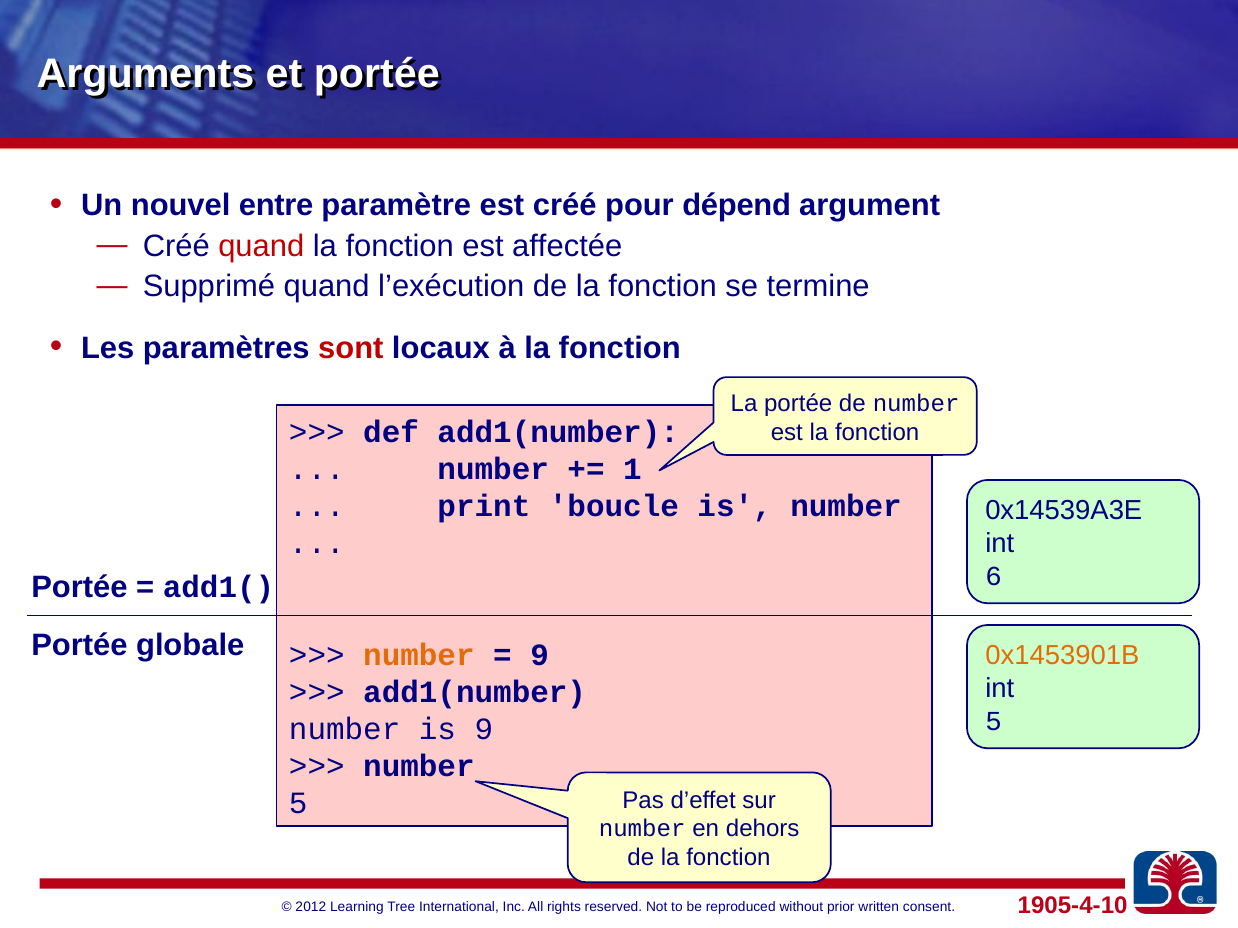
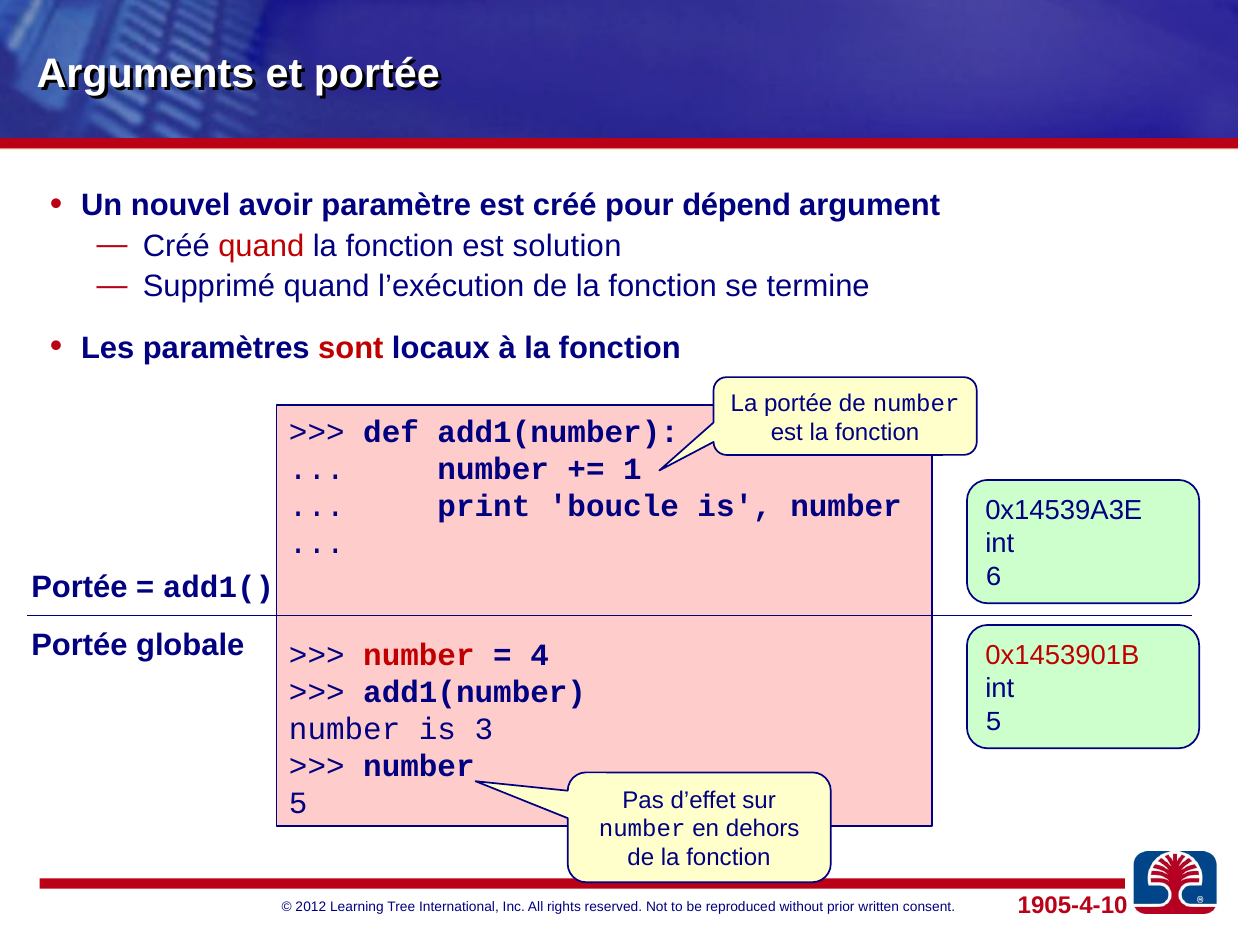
entre: entre -> avoir
affectée: affectée -> solution
0x1453901B colour: orange -> red
number at (419, 655) colour: orange -> red
9 at (540, 655): 9 -> 4
is 9: 9 -> 3
